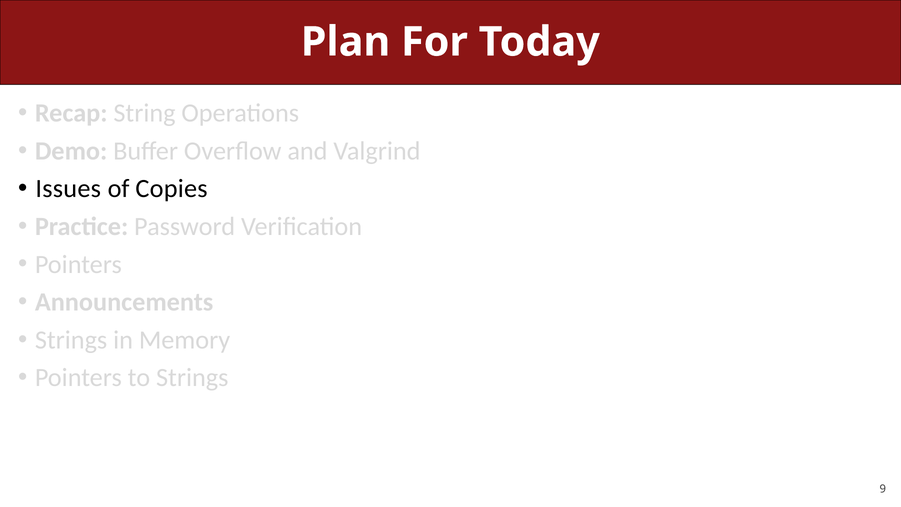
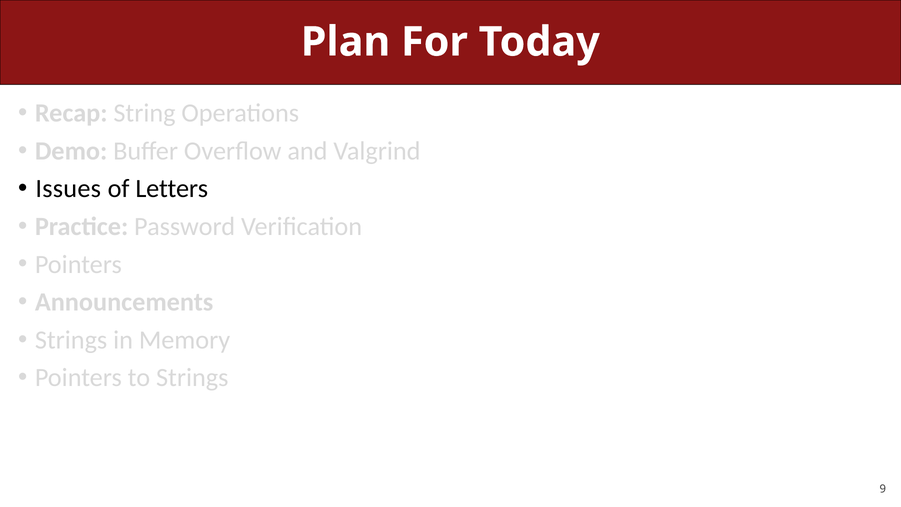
Copies: Copies -> Letters
